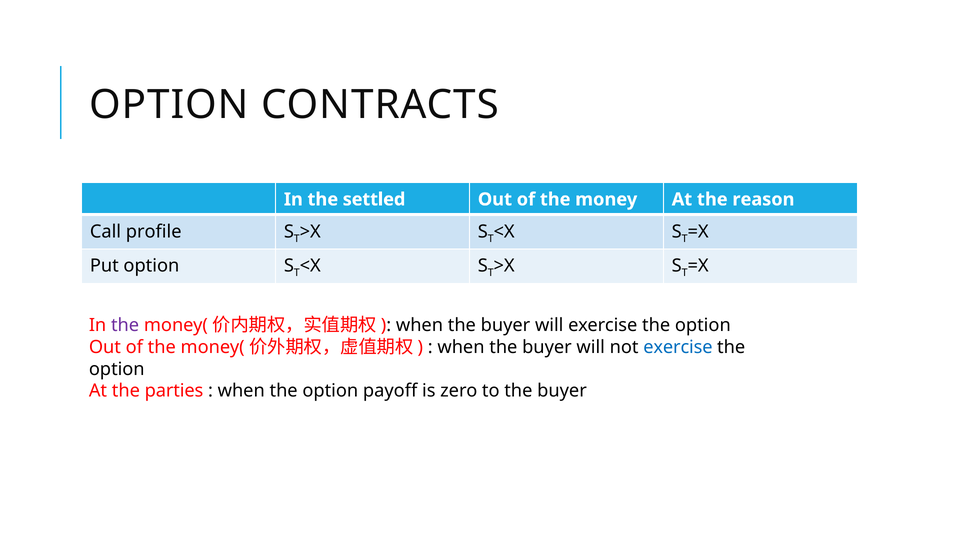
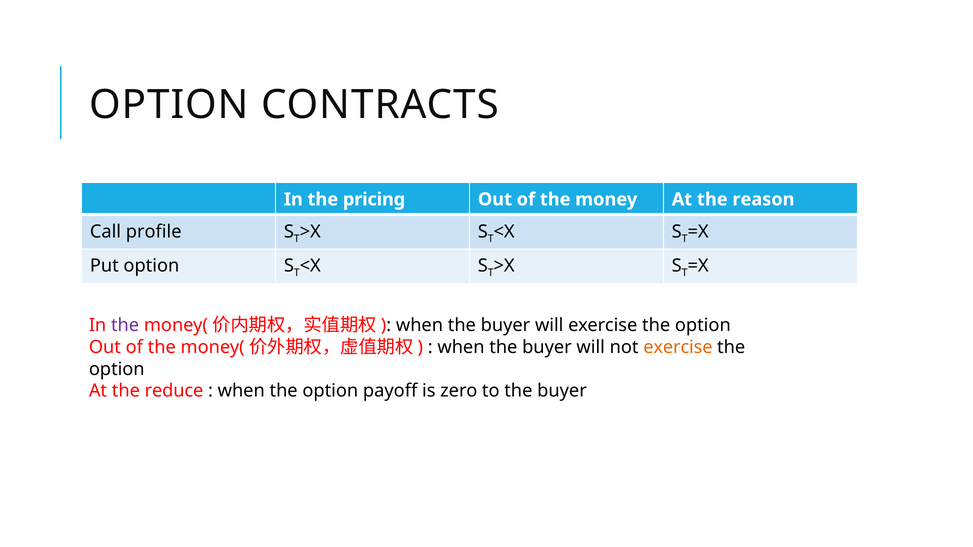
settled: settled -> pricing
exercise at (678, 347) colour: blue -> orange
parties: parties -> reduce
